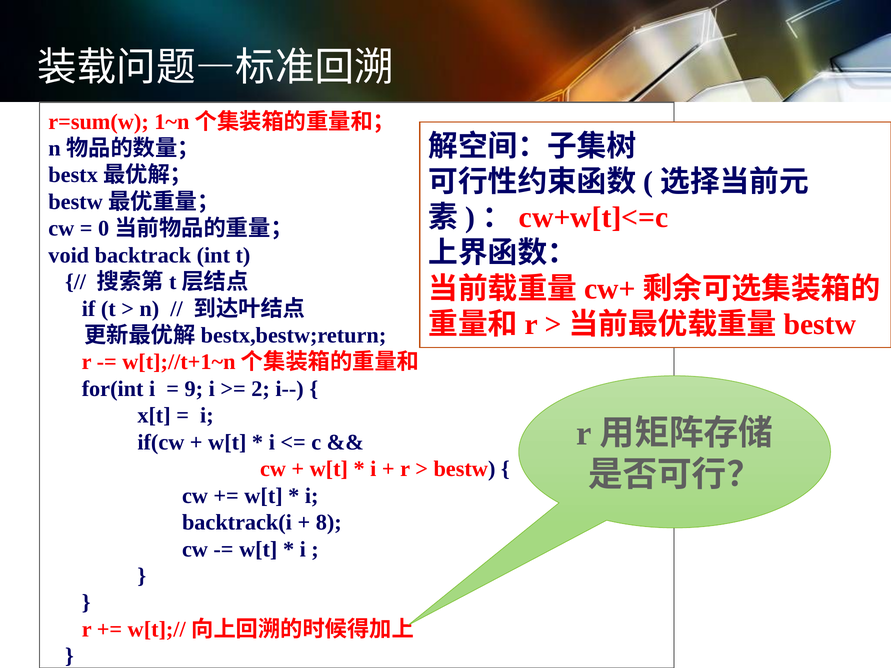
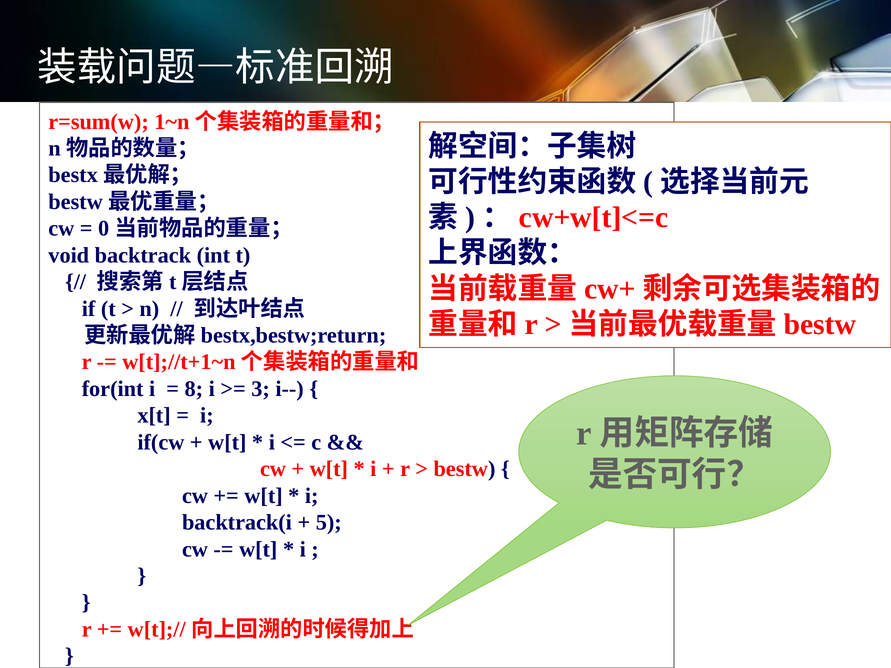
9: 9 -> 8
2: 2 -> 3
8: 8 -> 5
